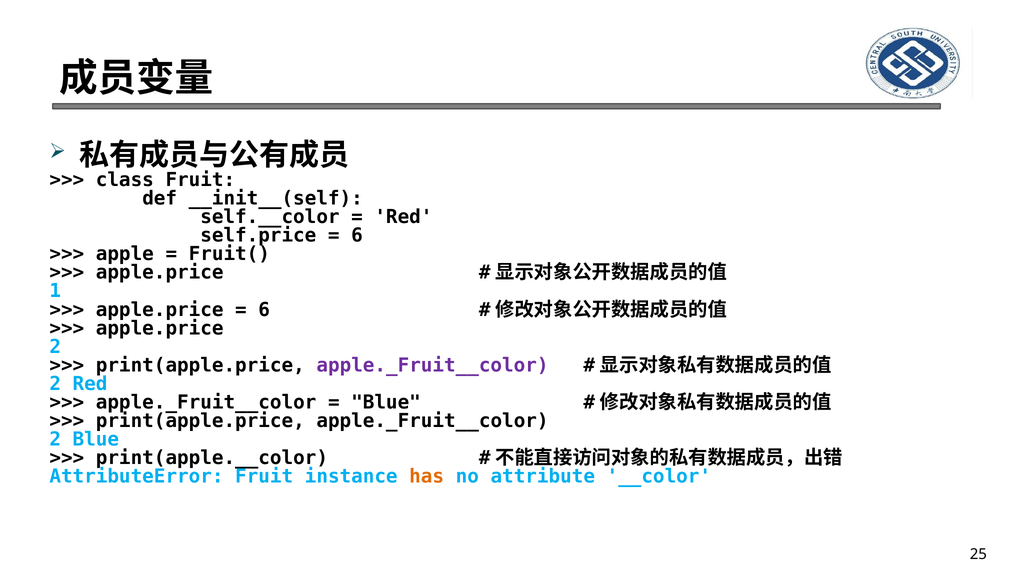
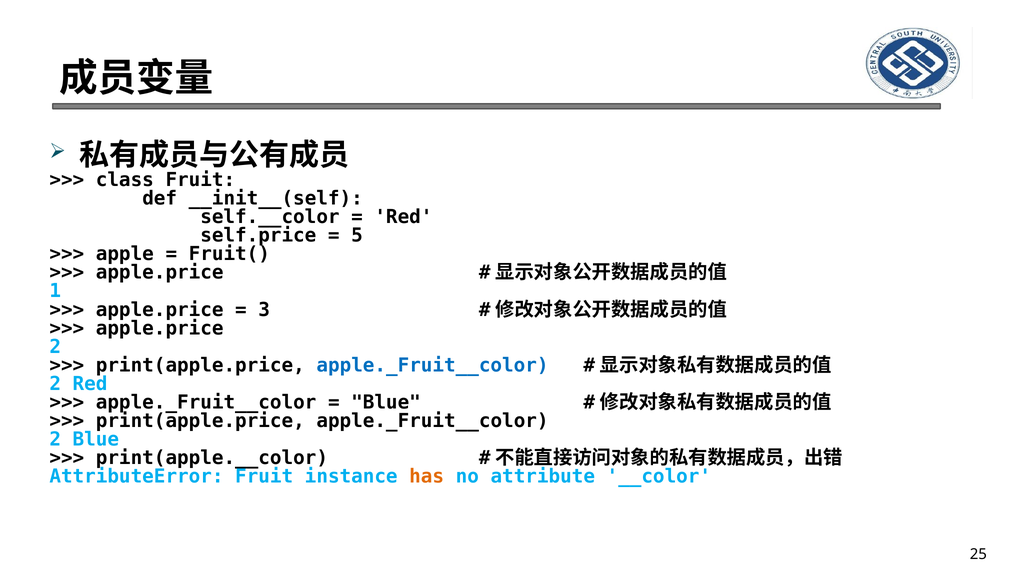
6 at (357, 235): 6 -> 5
6 at (264, 310): 6 -> 3
apple._Fruit__color at (432, 365) colour: purple -> blue
